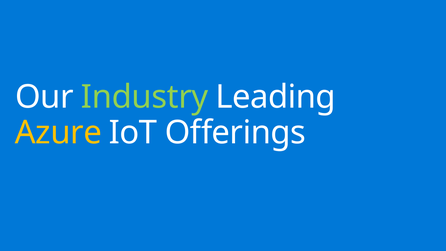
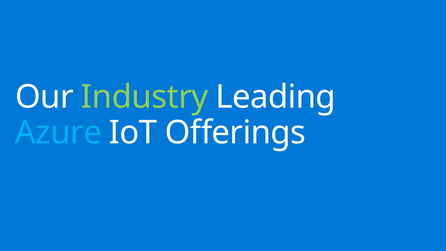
Azure colour: yellow -> light blue
